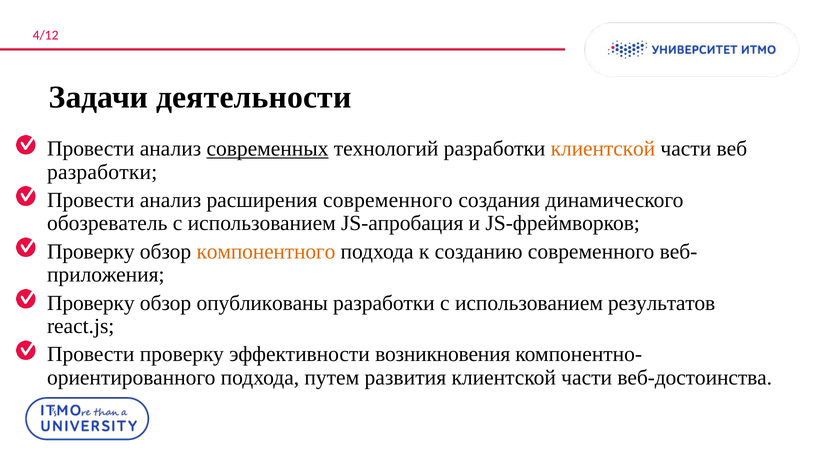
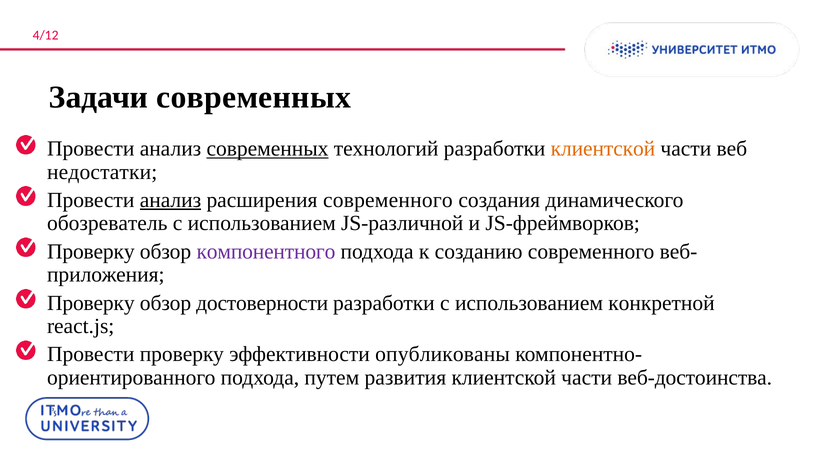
Задачи деятельности: деятельности -> современных
разработки at (102, 172): разработки -> недостатки
анализ at (170, 200) underline: none -> present
JS-апробация: JS-апробация -> JS-различной
компонентного colour: orange -> purple
опубликованы: опубликованы -> достоверности
результатов: результатов -> конкретной
возникновения: возникновения -> опубликованы
